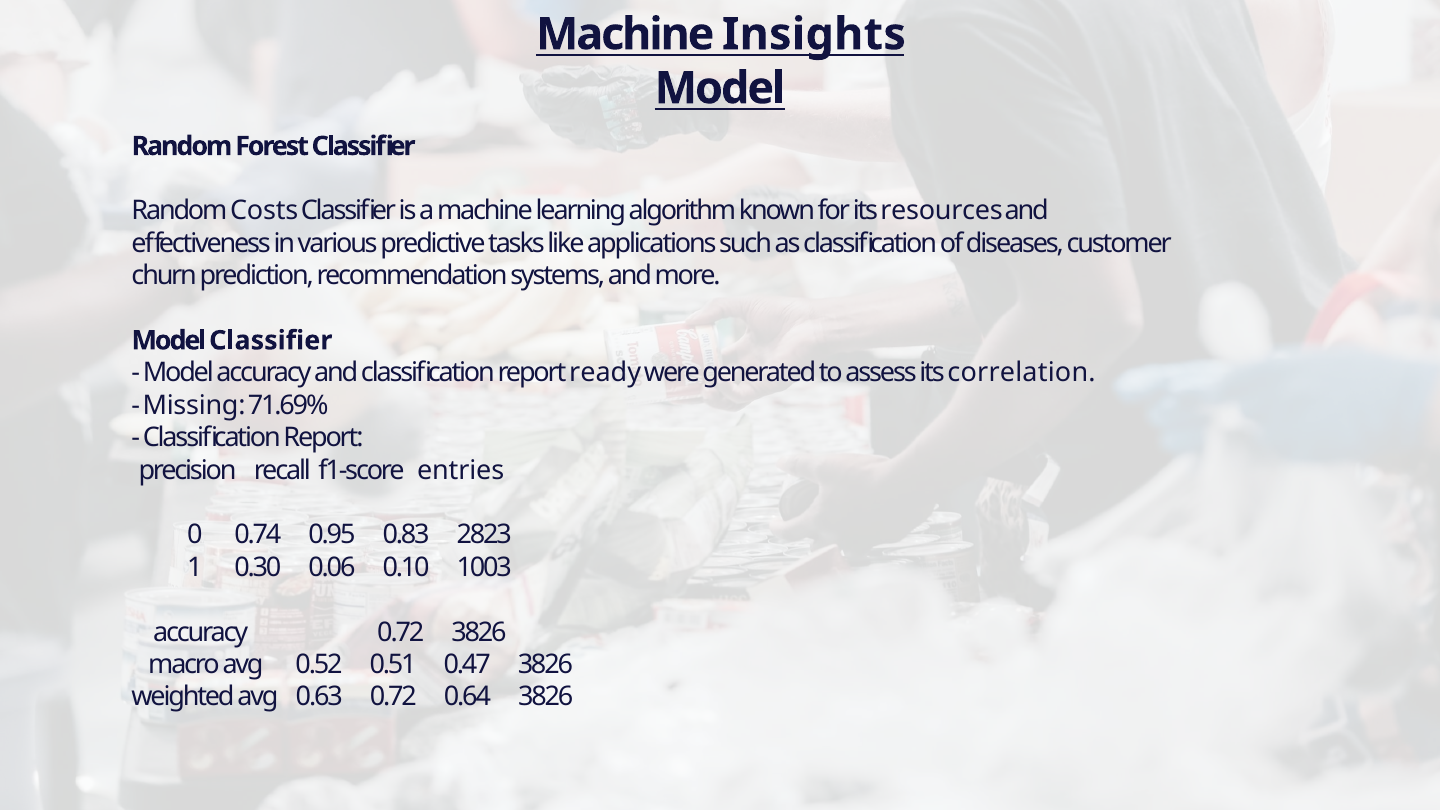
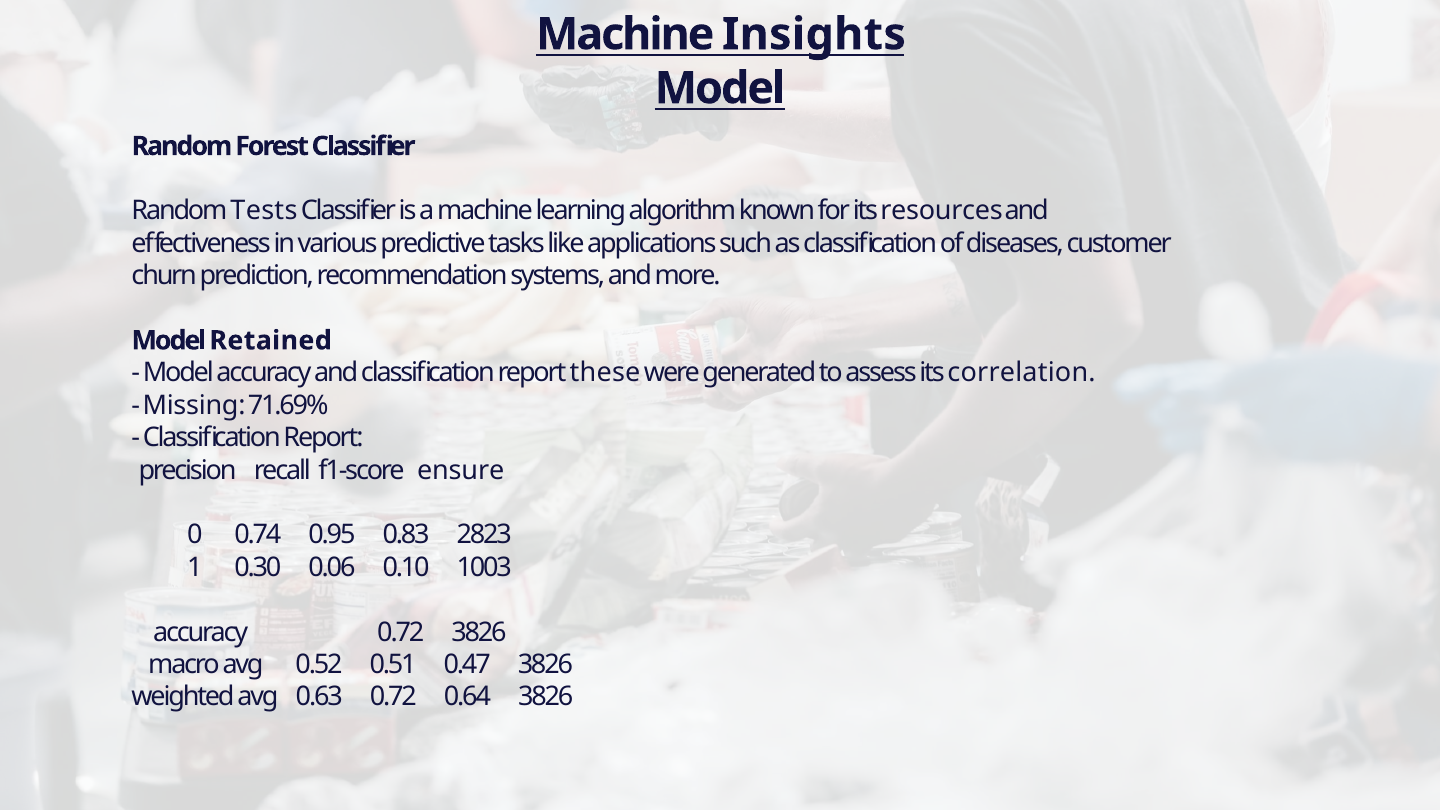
Costs: Costs -> Tests
Model Classifier: Classifier -> Retained
ready: ready -> these
entries: entries -> ensure
